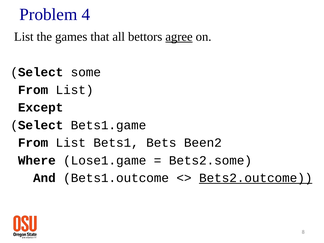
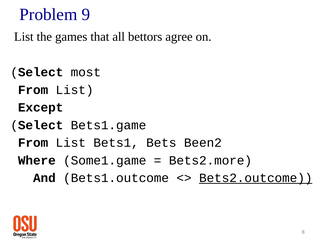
4: 4 -> 9
agree underline: present -> none
some: some -> most
Lose1.game: Lose1.game -> Some1.game
Bets2.some: Bets2.some -> Bets2.more
